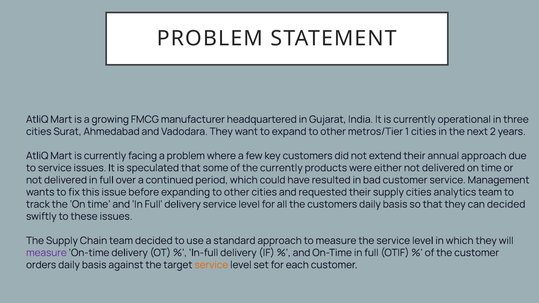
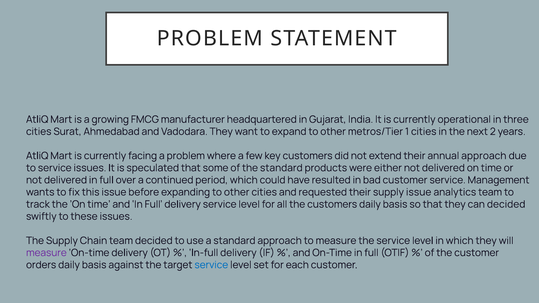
the currently: currently -> standard
supply cities: cities -> issue
service at (211, 265) colour: orange -> blue
